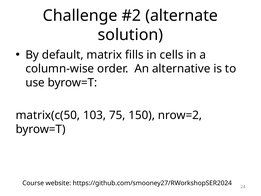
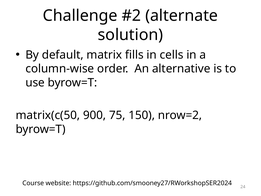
103: 103 -> 900
